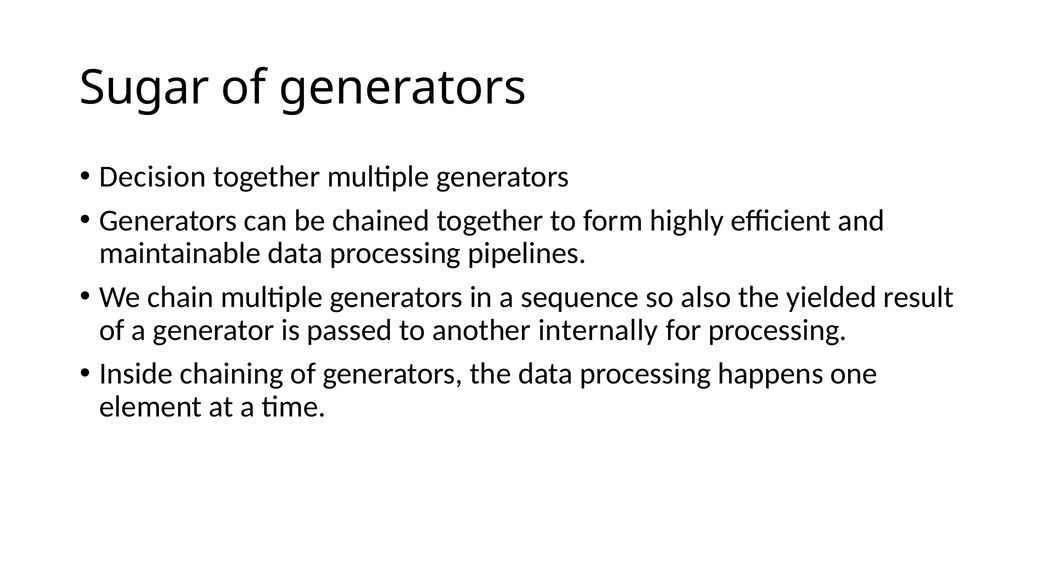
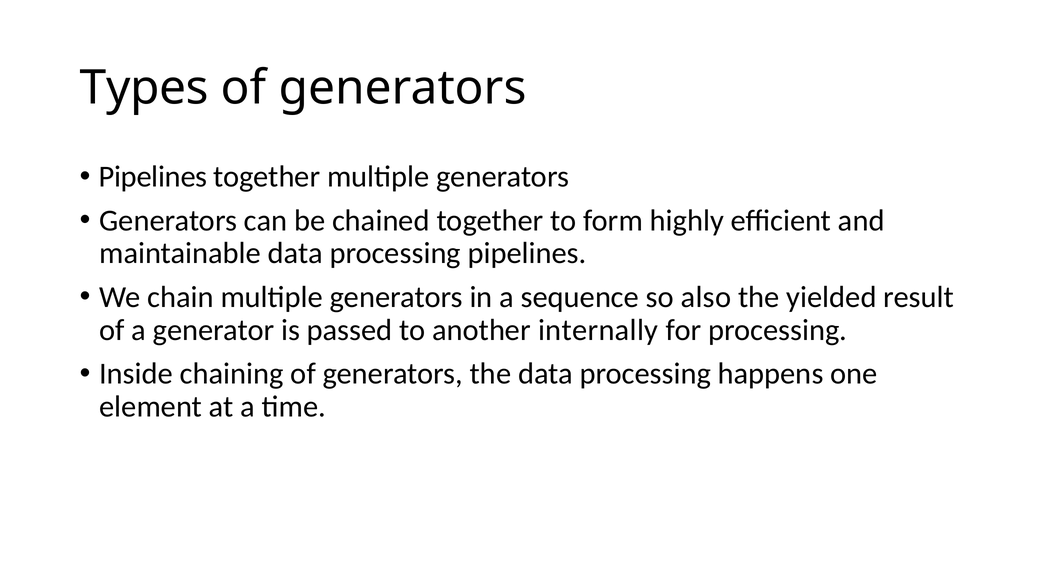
Sugar: Sugar -> Types
Decision at (153, 177): Decision -> Pipelines
